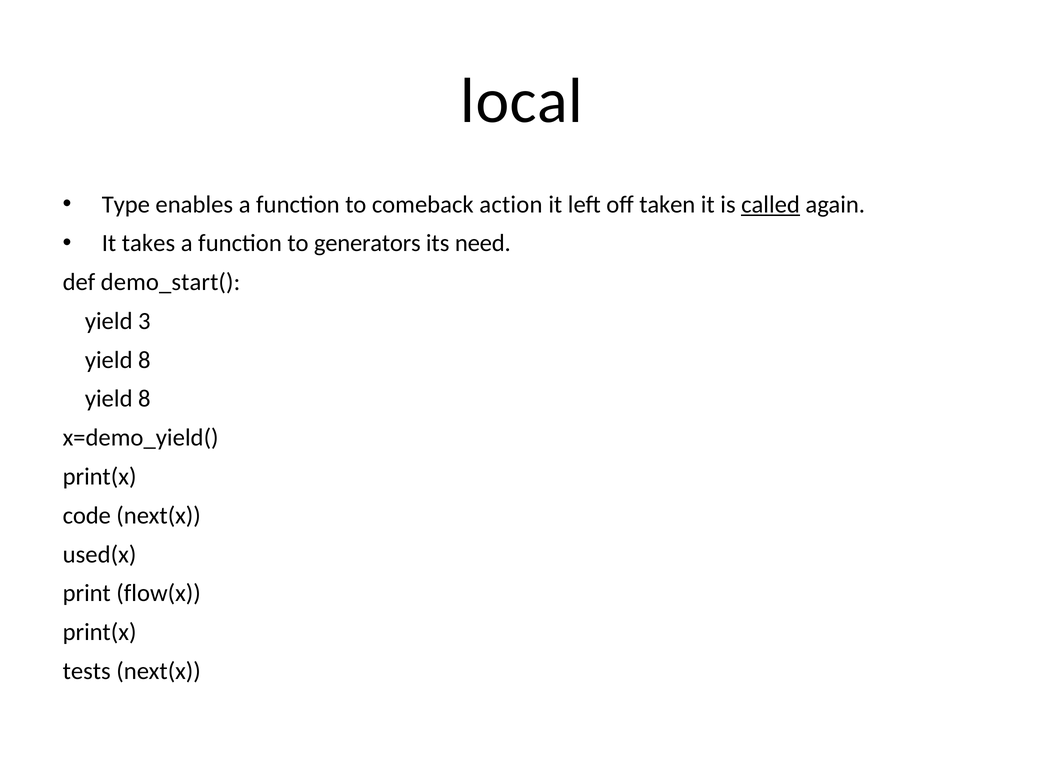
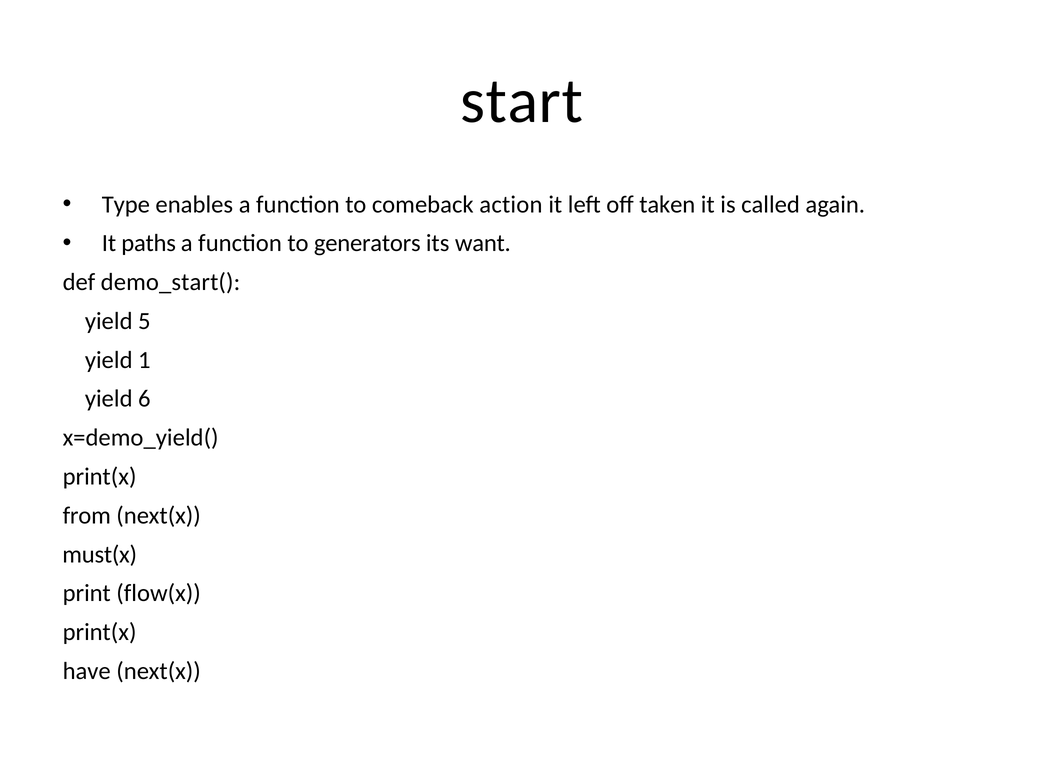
local: local -> start
called underline: present -> none
takes: takes -> paths
need: need -> want
3: 3 -> 5
8 at (144, 360): 8 -> 1
8 at (144, 399): 8 -> 6
code: code -> from
used(x: used(x -> must(x
tests: tests -> have
